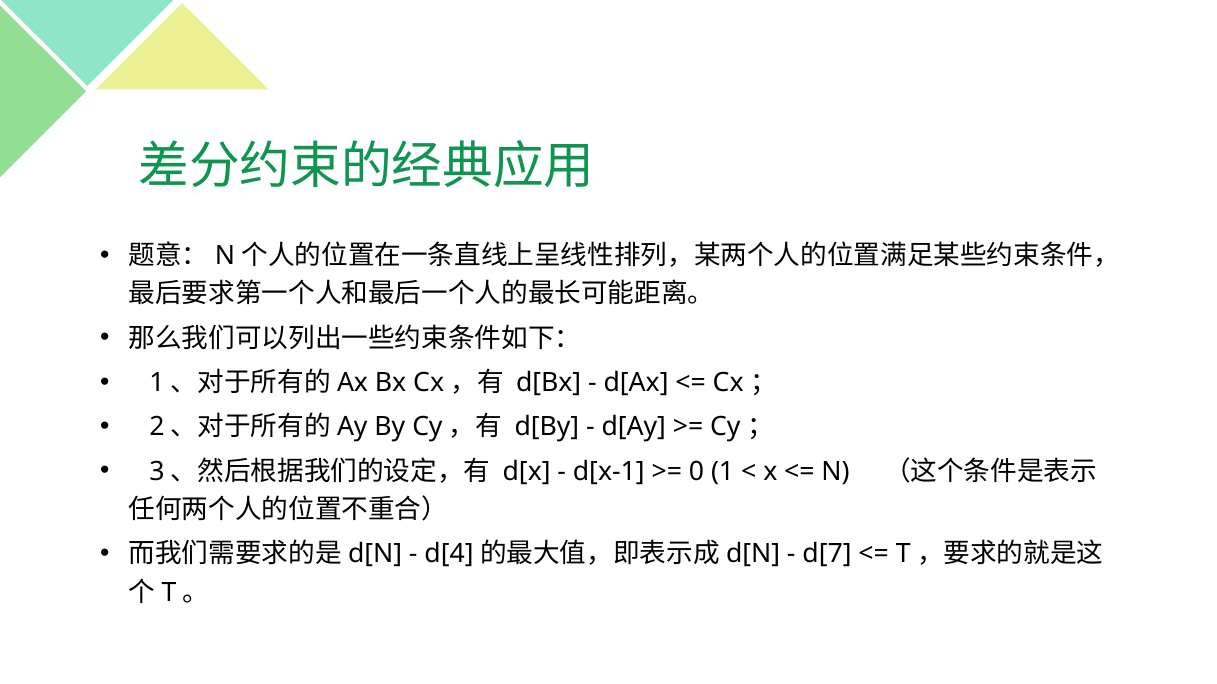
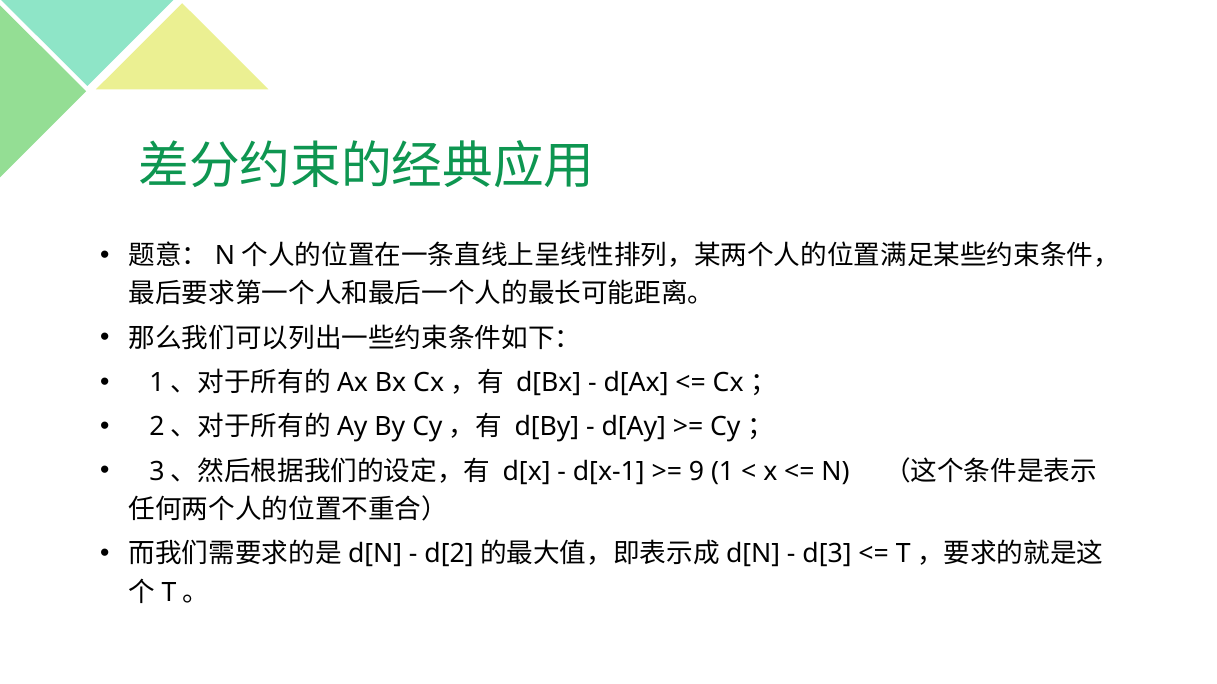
0: 0 -> 9
d[4: d[4 -> d[2
d[7: d[7 -> d[3
